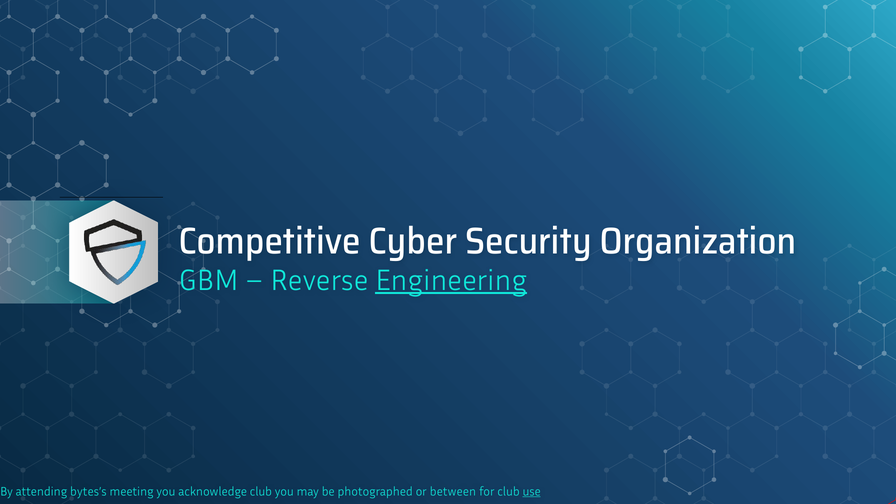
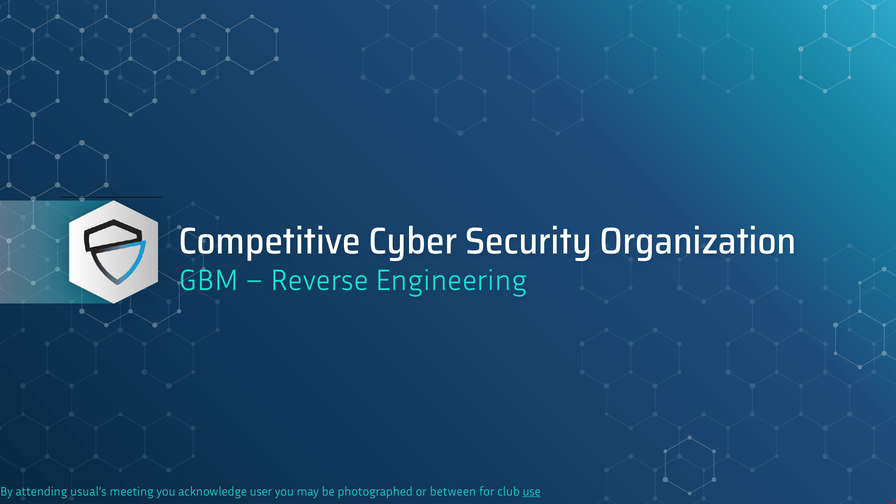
Engineering underline: present -> none
bytes’s: bytes’s -> usual’s
acknowledge club: club -> user
